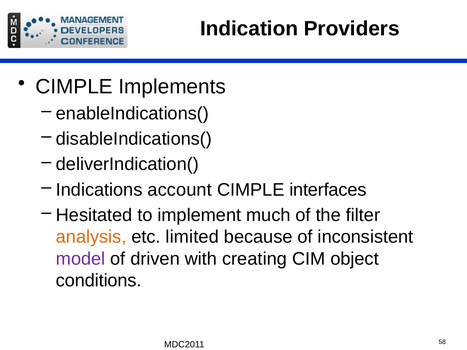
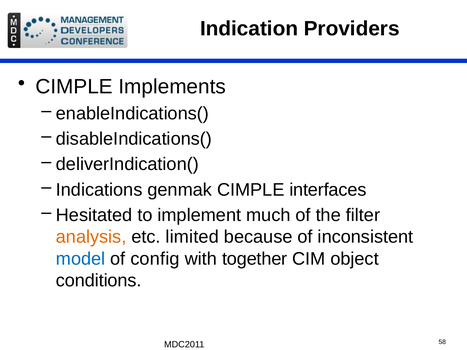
account: account -> genmak
model colour: purple -> blue
driven: driven -> config
creating: creating -> together
